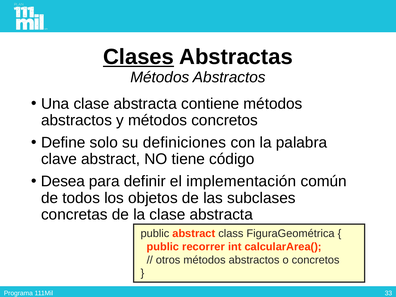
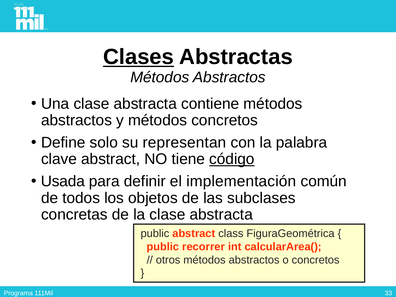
definiciones: definiciones -> representan
código underline: none -> present
Desea: Desea -> Usada
